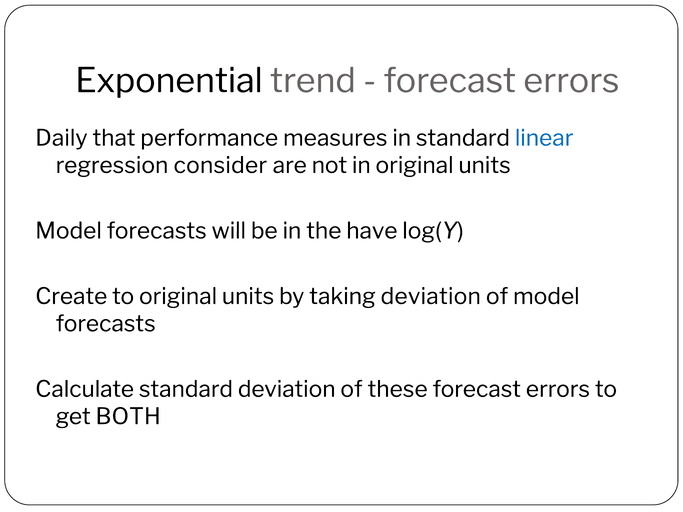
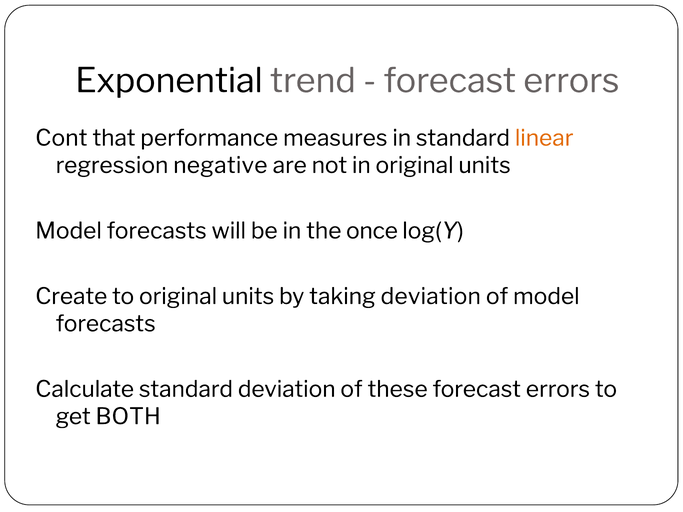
Daily: Daily -> Cont
linear colour: blue -> orange
consider: consider -> negative
have: have -> once
